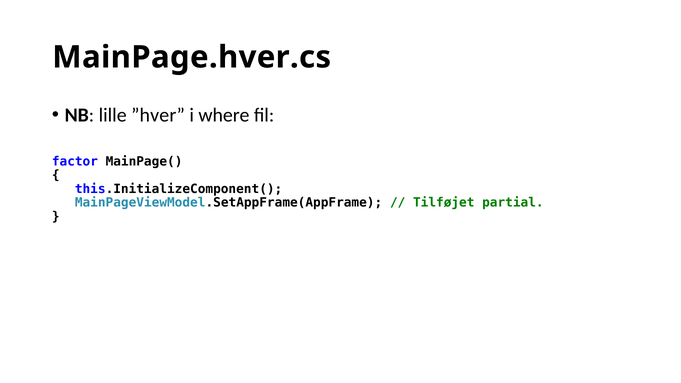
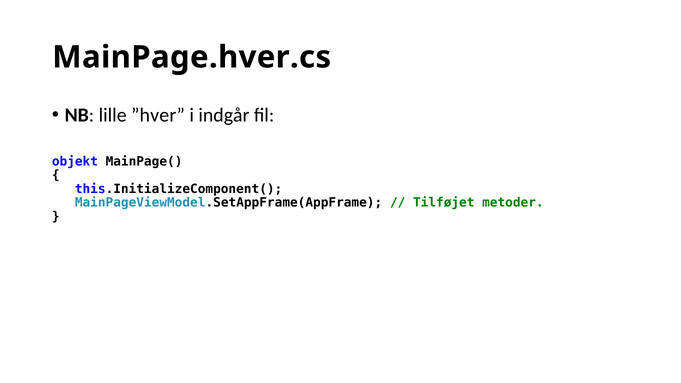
where: where -> indgår
factor: factor -> objekt
partial: partial -> metoder
